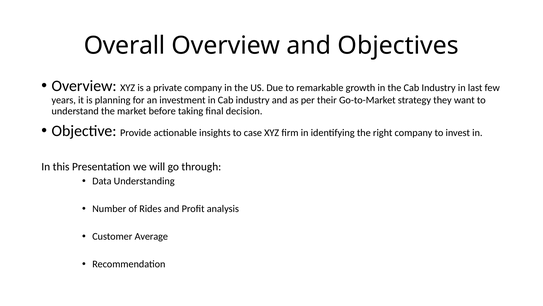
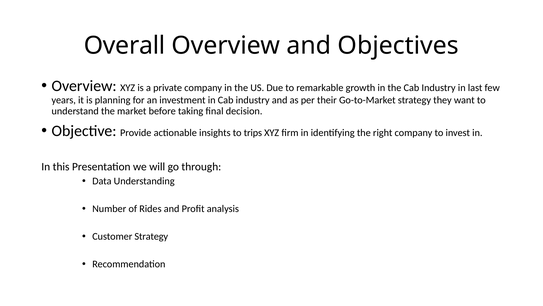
case: case -> trips
Customer Average: Average -> Strategy
